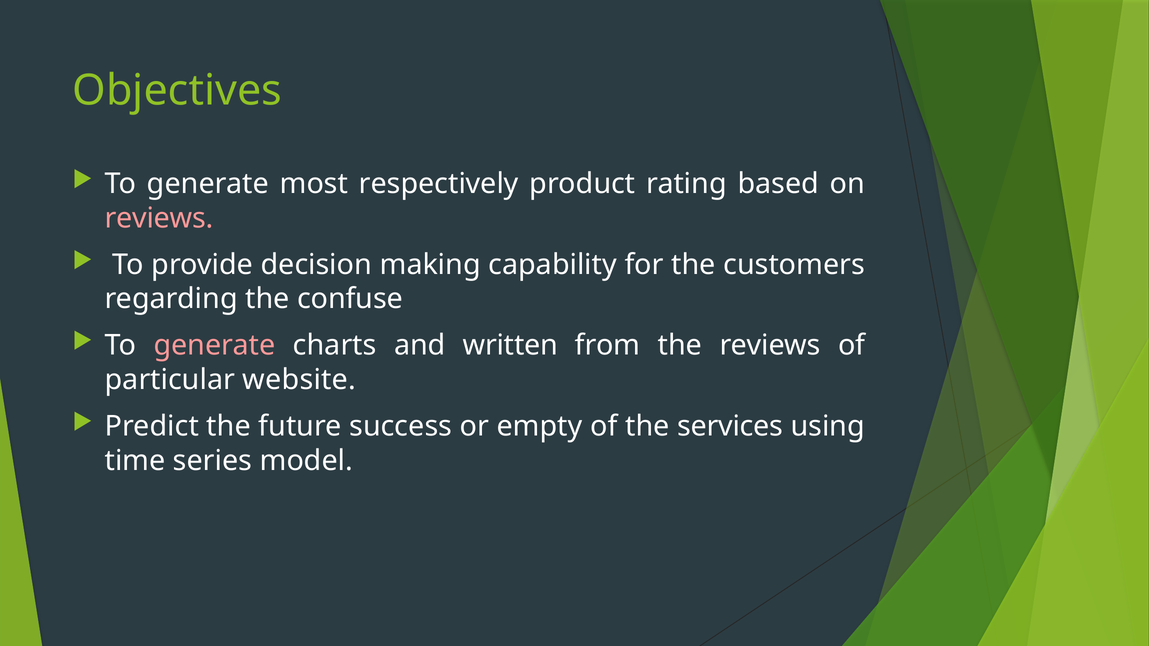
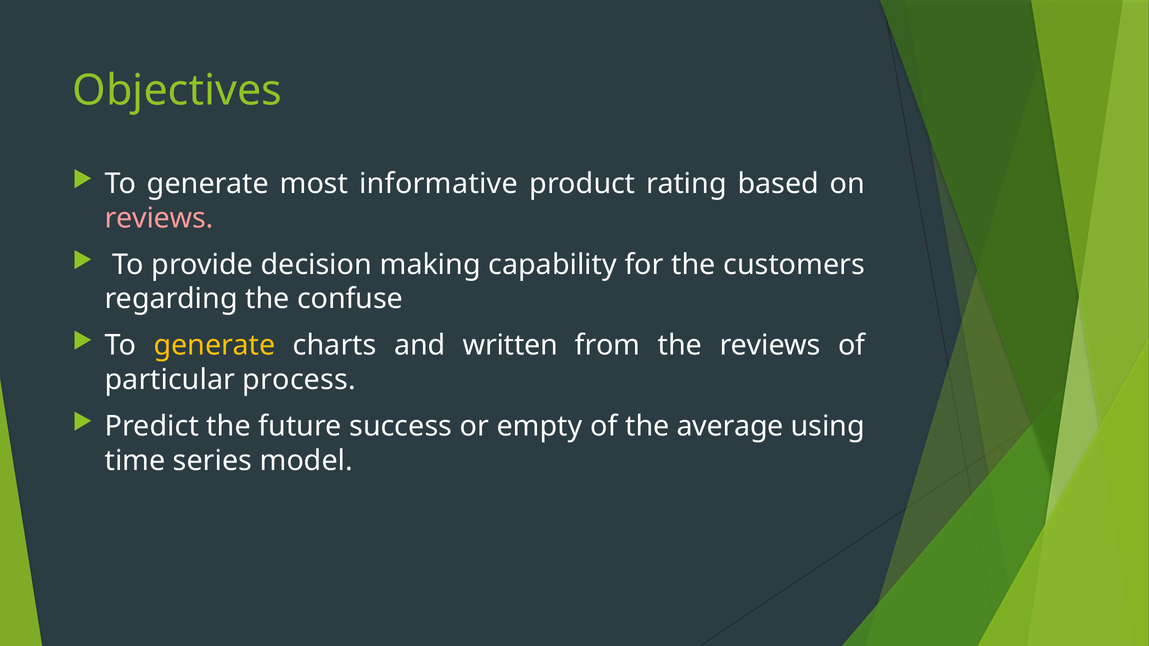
respectively: respectively -> informative
generate at (215, 346) colour: pink -> yellow
website: website -> process
services: services -> average
